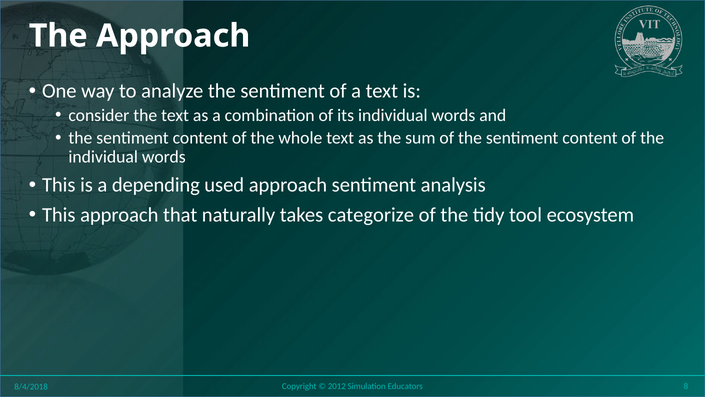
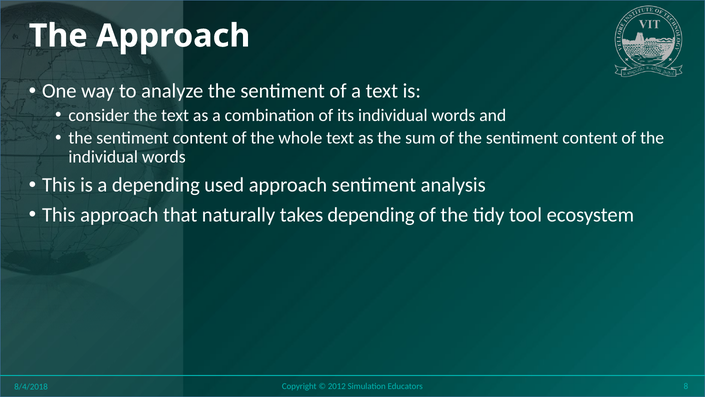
takes categorize: categorize -> depending
